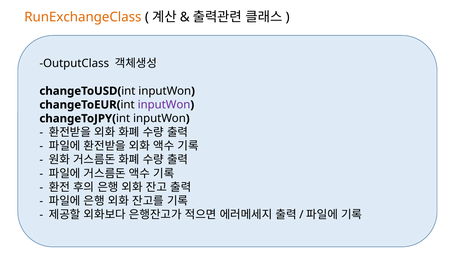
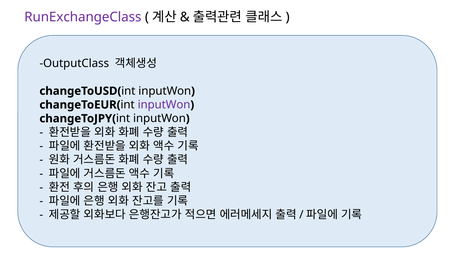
RunExchangeClass colour: orange -> purple
